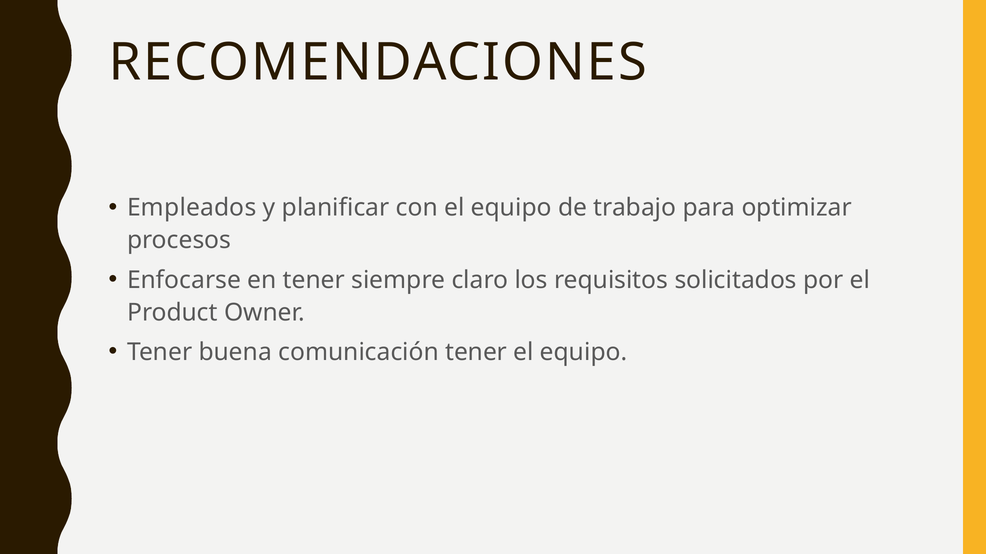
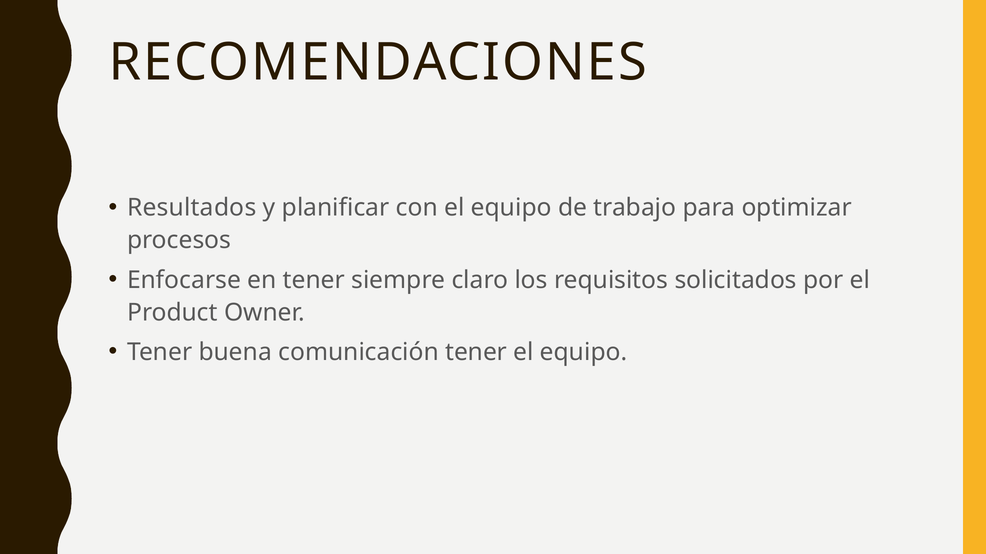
Empleados: Empleados -> Resultados
